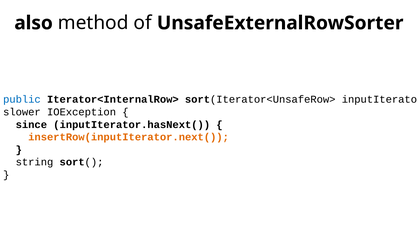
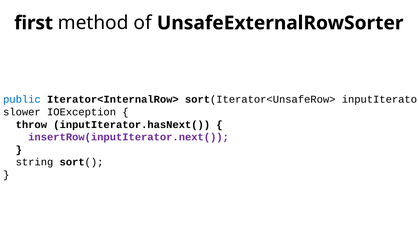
also: also -> first
since: since -> throw
insertRow(inputIterator.next( colour: orange -> purple
